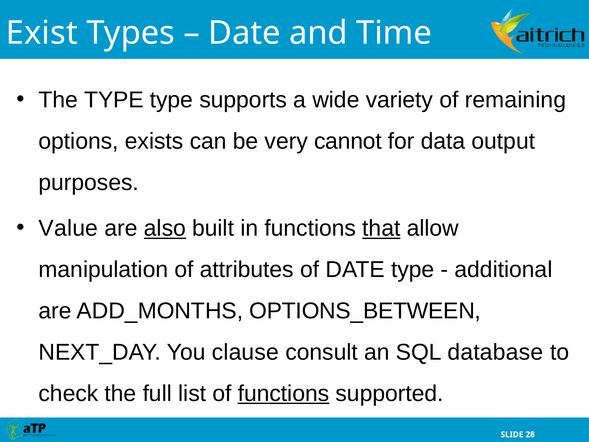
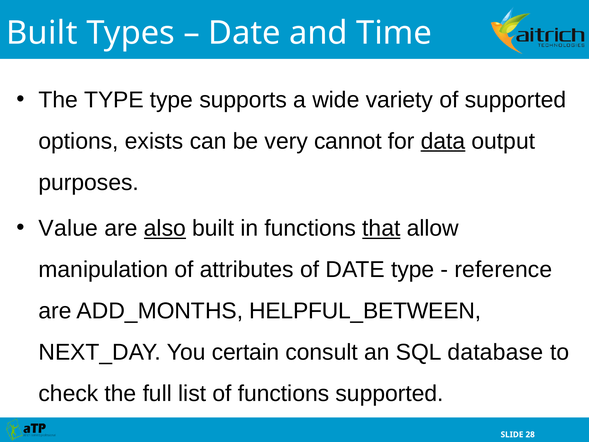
Exist at (42, 33): Exist -> Built
of remaining: remaining -> supported
data underline: none -> present
additional: additional -> reference
OPTIONS_BETWEEN: OPTIONS_BETWEEN -> HELPFUL_BETWEEN
clause: clause -> certain
functions at (284, 393) underline: present -> none
